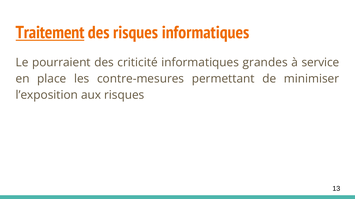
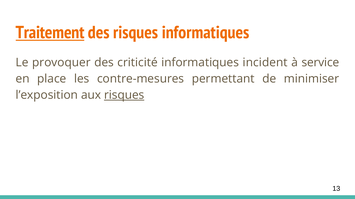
pourraient: pourraient -> provoquer
grandes: grandes -> incident
risques at (124, 95) underline: none -> present
